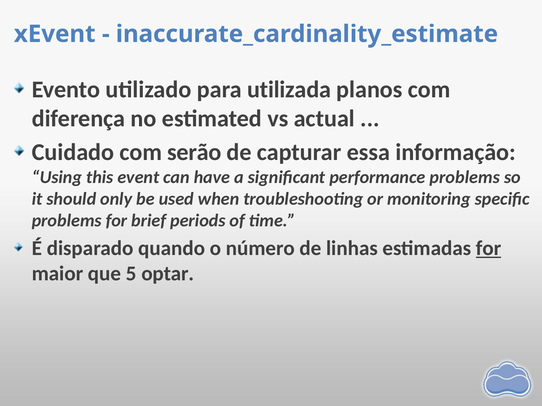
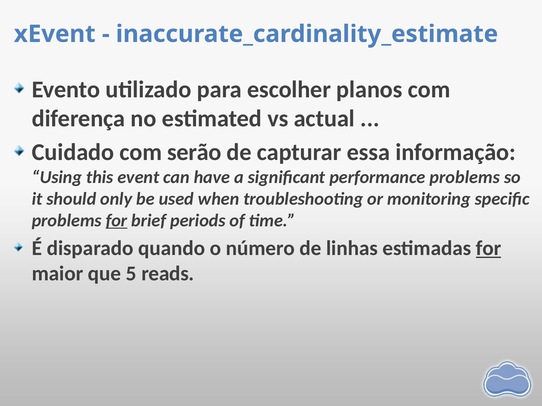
utilizada: utilizada -> escolher
for at (116, 221) underline: none -> present
optar: optar -> reads
